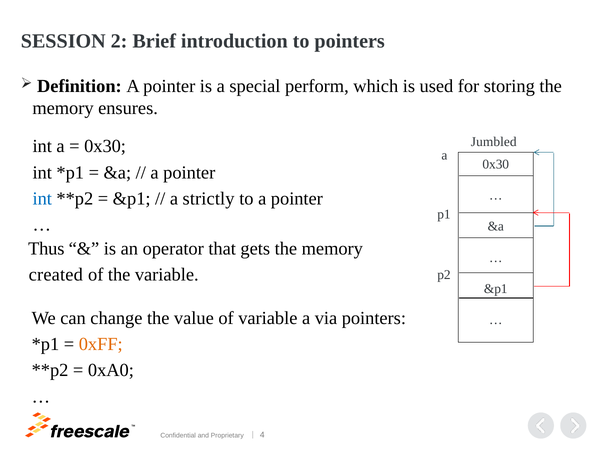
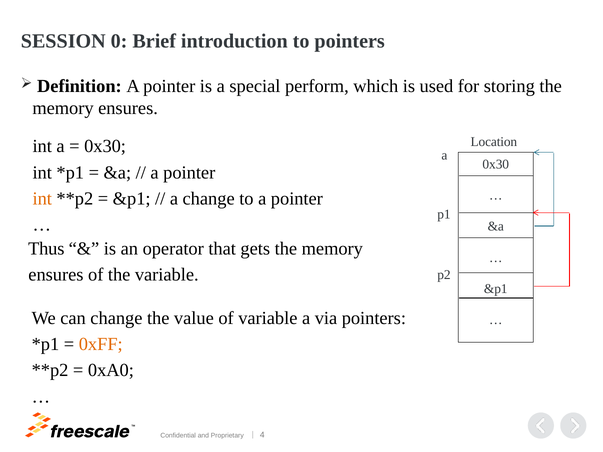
2: 2 -> 0
Jumbled: Jumbled -> Location
int at (42, 199) colour: blue -> orange
a strictly: strictly -> change
created at (56, 275): created -> ensures
